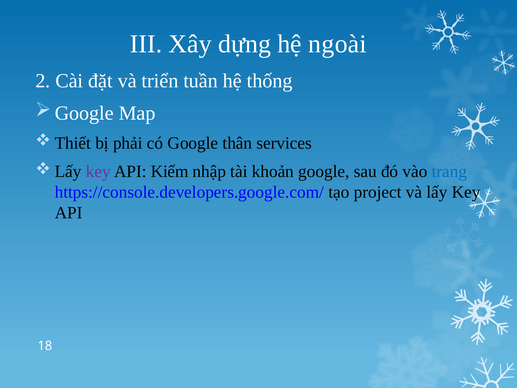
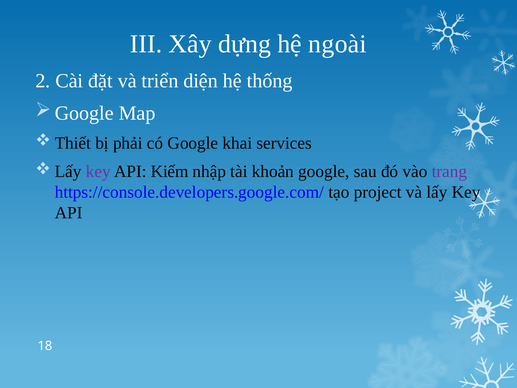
tuần: tuần -> diện
thân: thân -> khai
trang colour: blue -> purple
